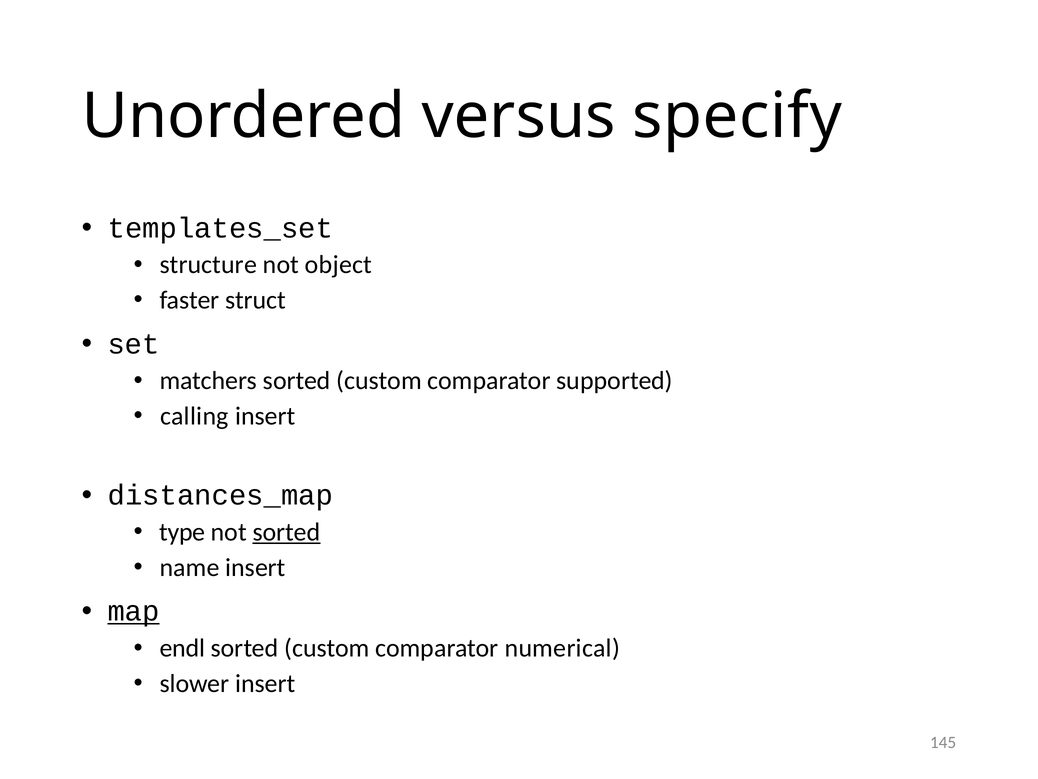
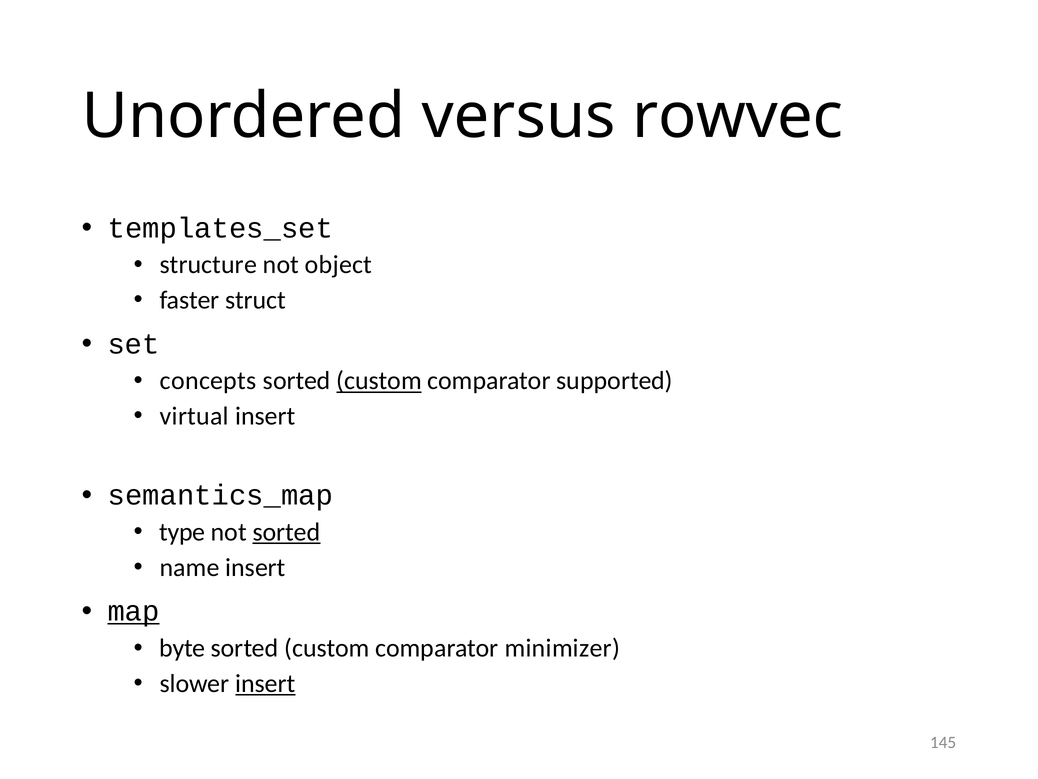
specify: specify -> rowvec
matchers: matchers -> concepts
custom at (379, 381) underline: none -> present
calling: calling -> virtual
distances_map: distances_map -> semantics_map
endl: endl -> byte
numerical: numerical -> minimizer
insert at (265, 683) underline: none -> present
